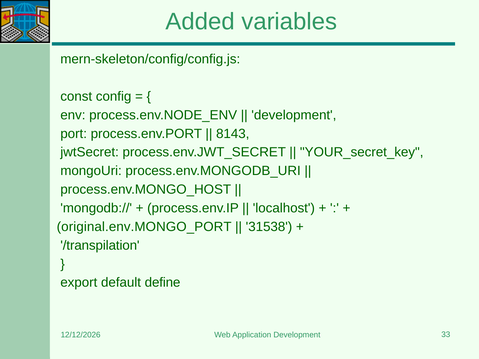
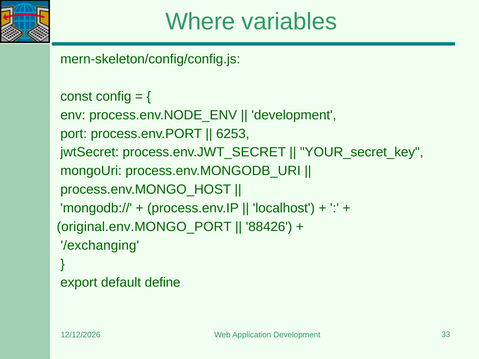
Added: Added -> Where
8143: 8143 -> 6253
31538: 31538 -> 88426
/transpilation: /transpilation -> /exchanging
